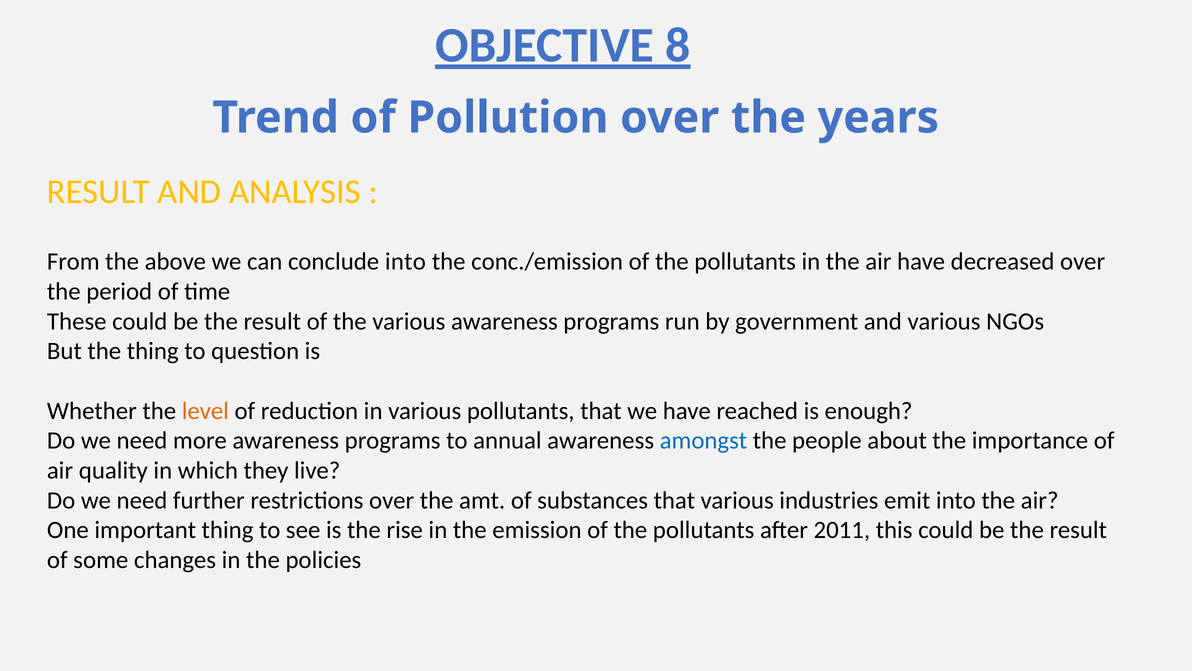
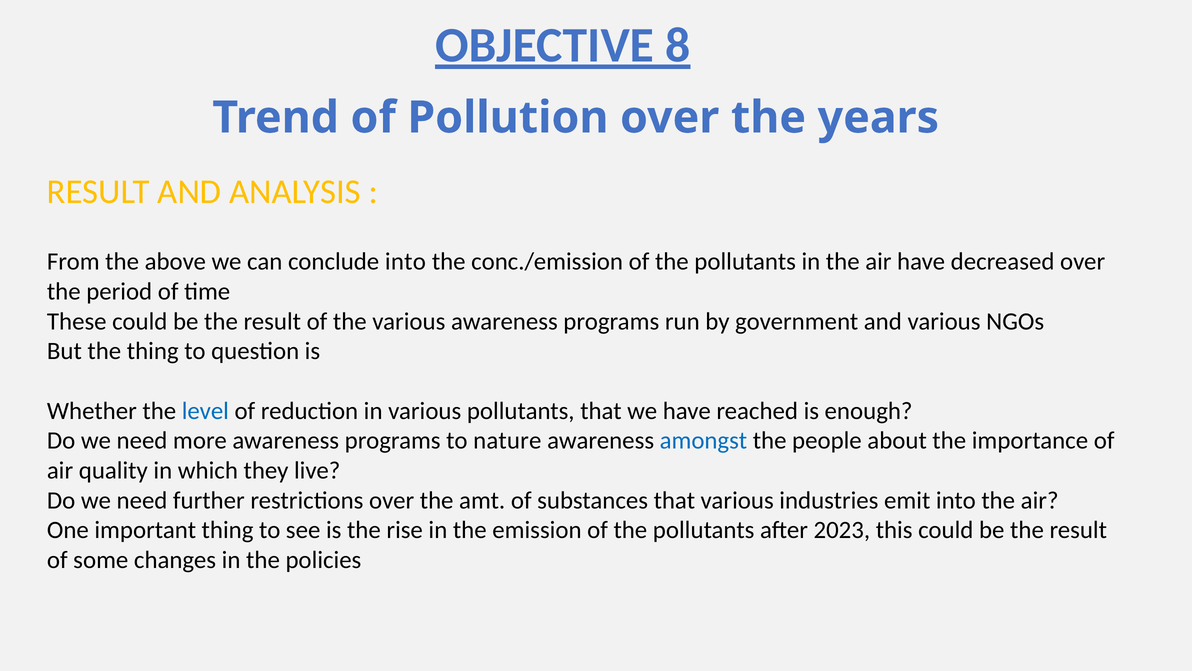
level colour: orange -> blue
annual: annual -> nature
2011: 2011 -> 2023
